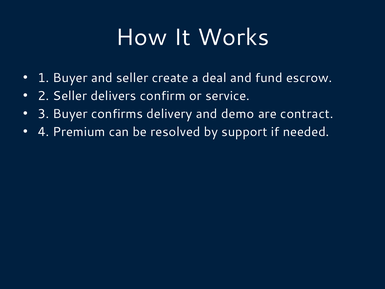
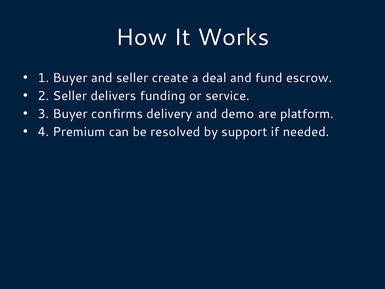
confirm: confirm -> funding
contract: contract -> platform
